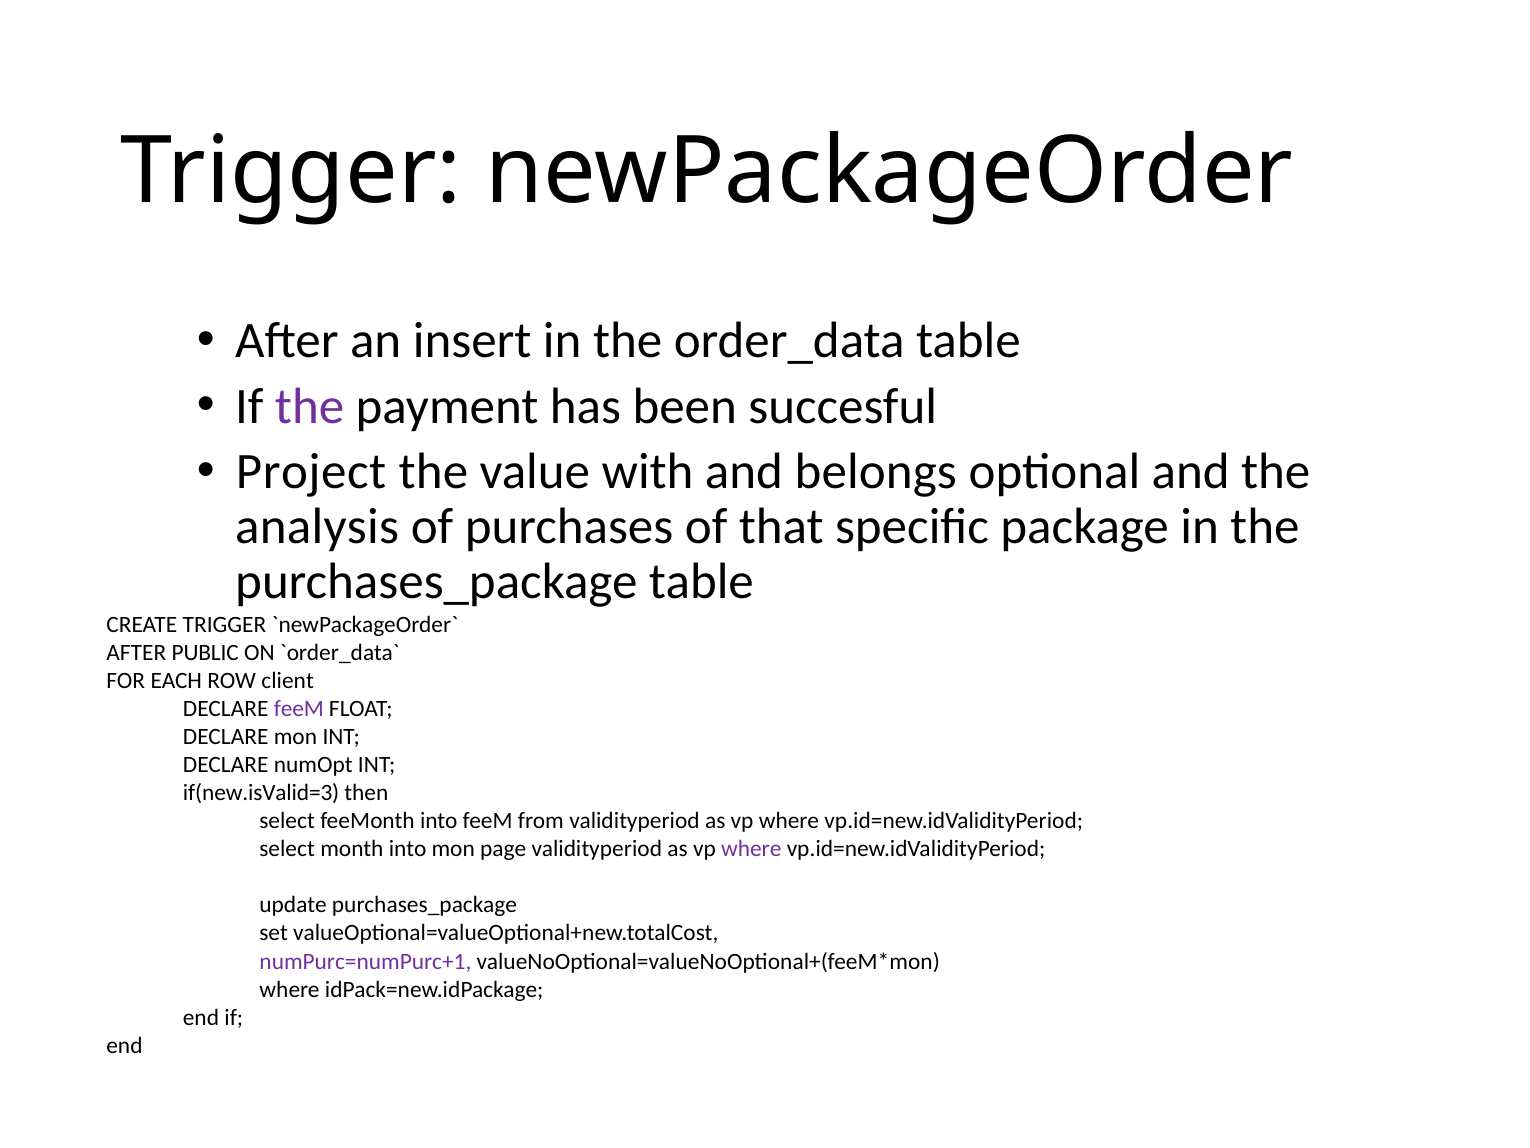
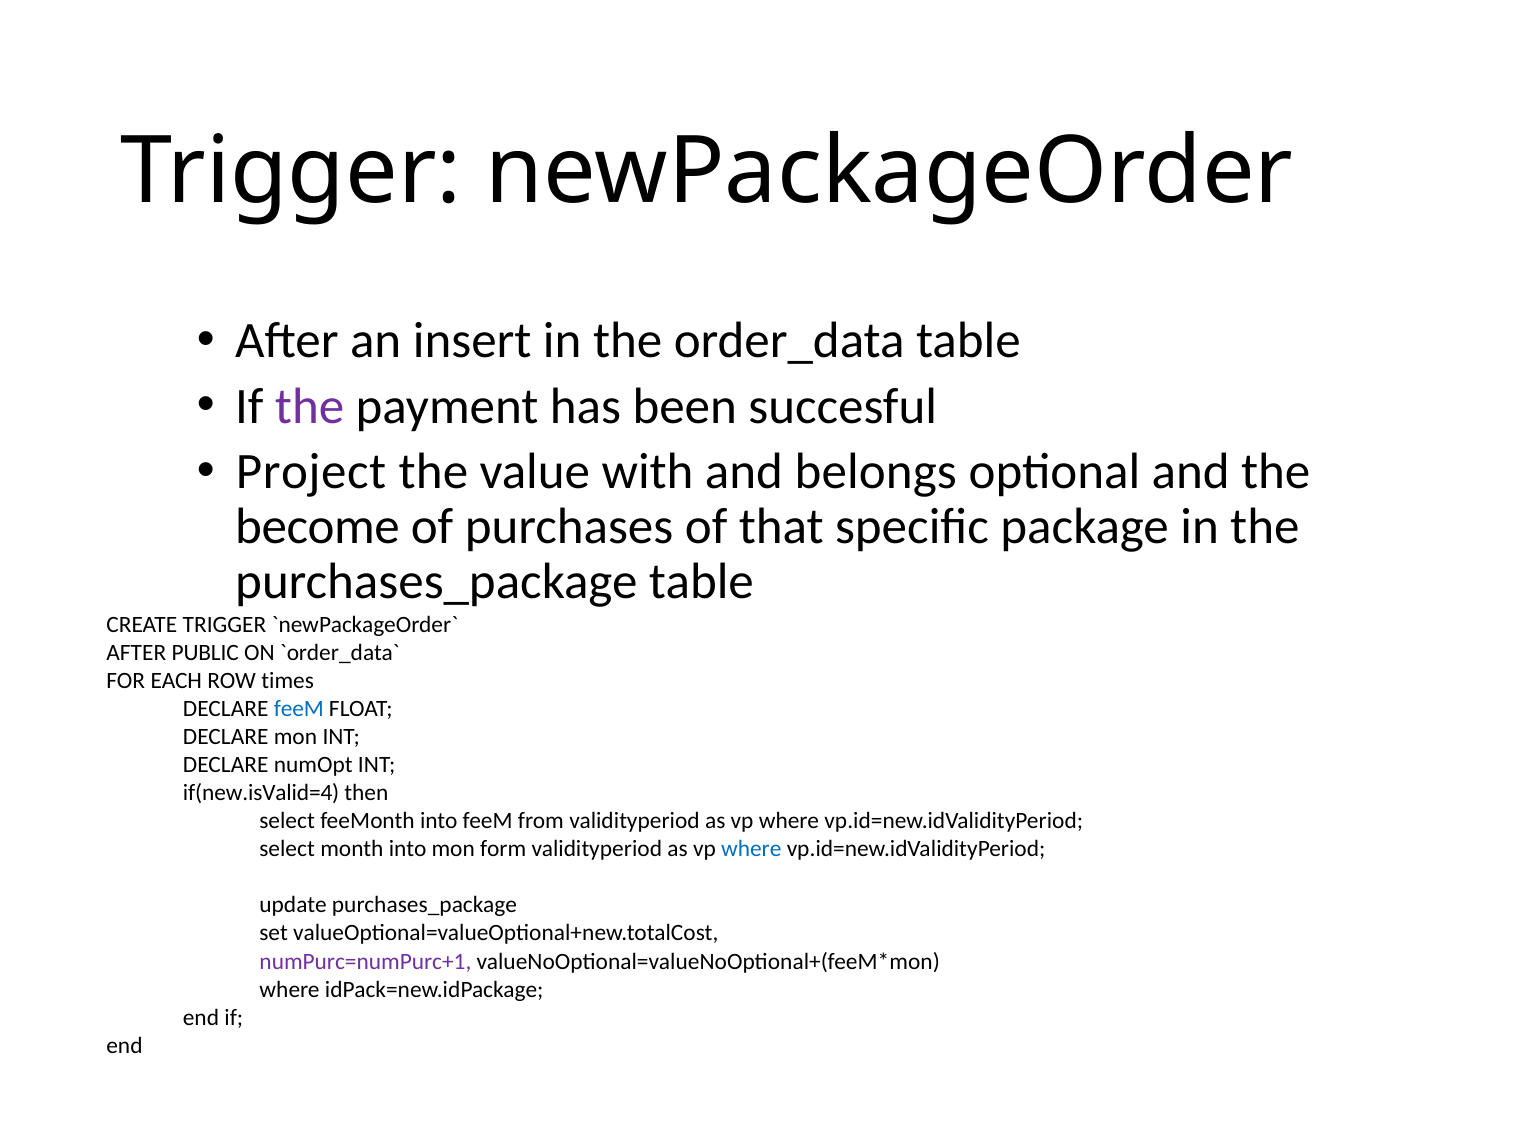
analysis: analysis -> become
client: client -> times
feeM at (299, 708) colour: purple -> blue
if(new.isValid=3: if(new.isValid=3 -> if(new.isValid=4
page: page -> form
where at (751, 849) colour: purple -> blue
